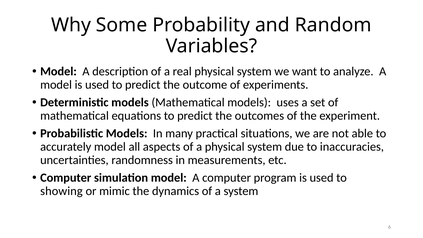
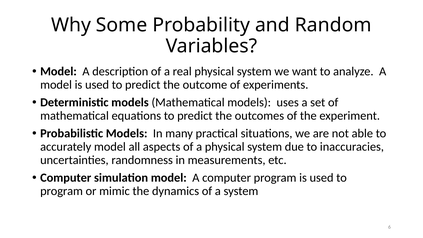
showing at (61, 191): showing -> program
